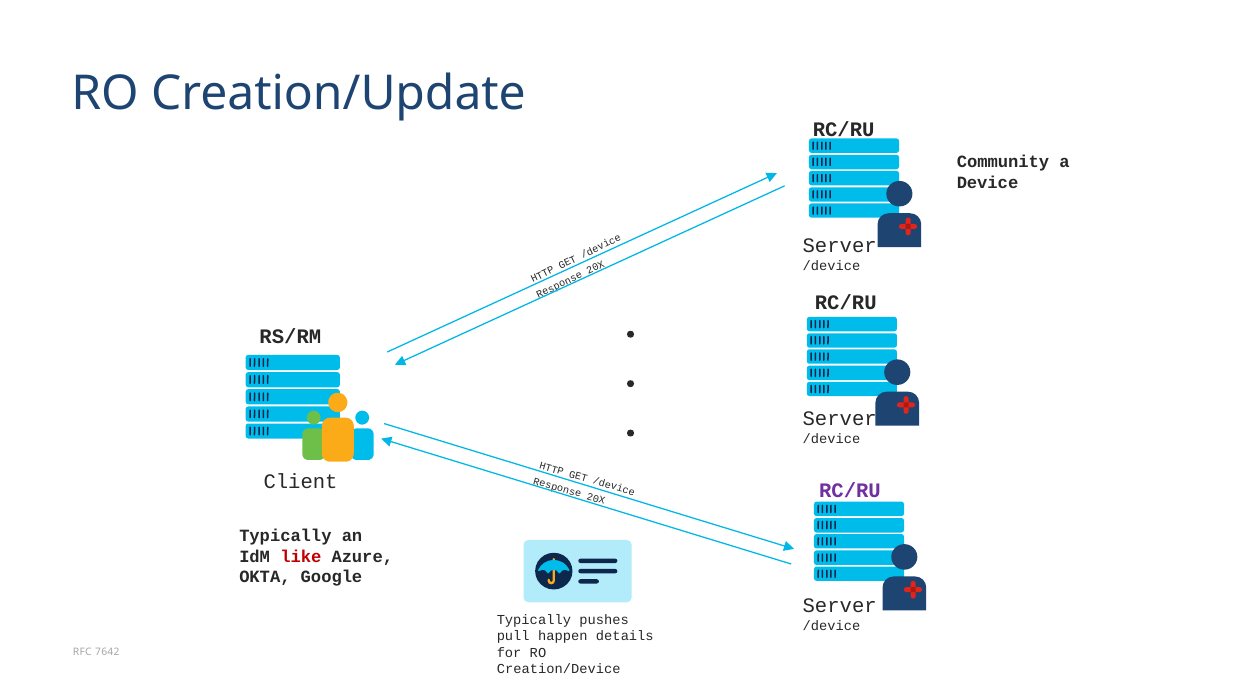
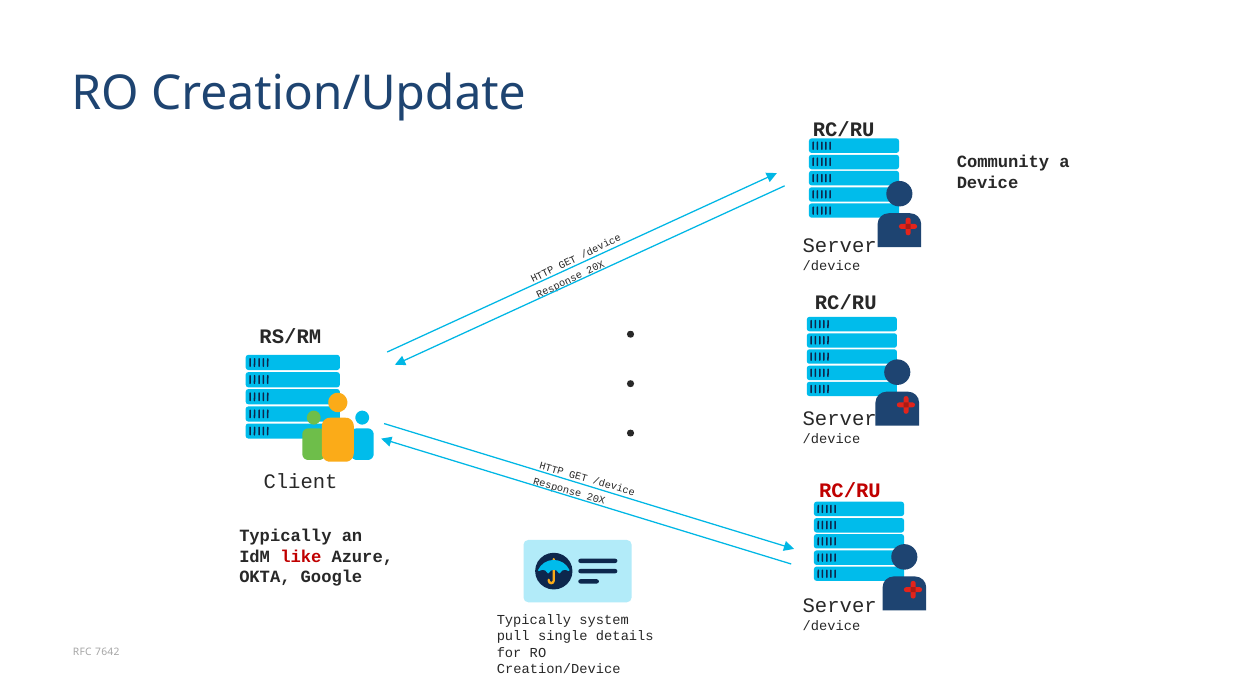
RC/RU at (850, 490) colour: purple -> red
pushes: pushes -> system
happen: happen -> single
